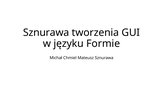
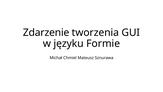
Sznurawa at (46, 32): Sznurawa -> Zdarzenie
